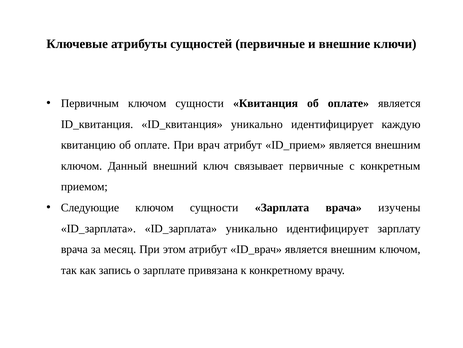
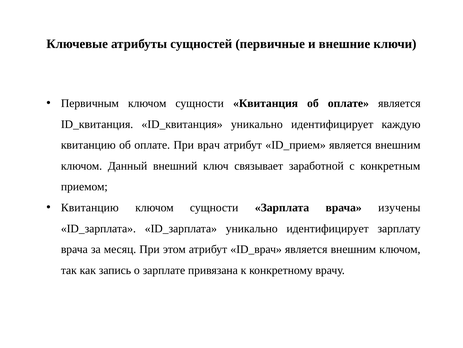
связывает первичные: первичные -> заработной
Следующие at (90, 207): Следующие -> Квитанцию
